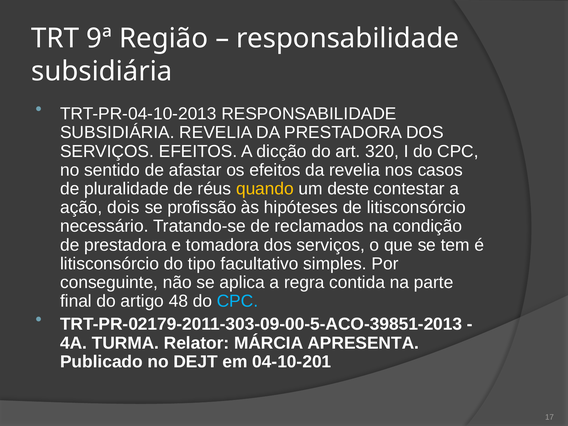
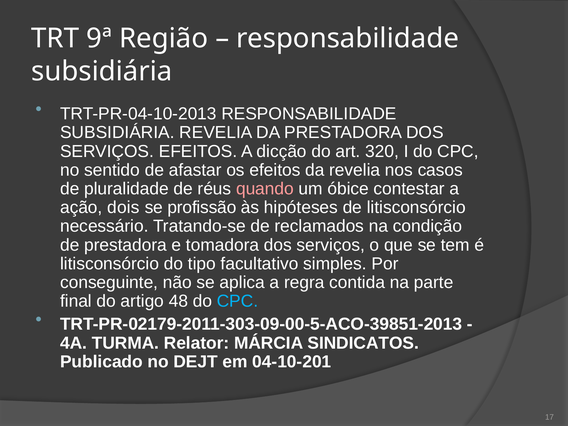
quando colour: yellow -> pink
deste: deste -> óbice
APRESENTA: APRESENTA -> SINDICATOS
